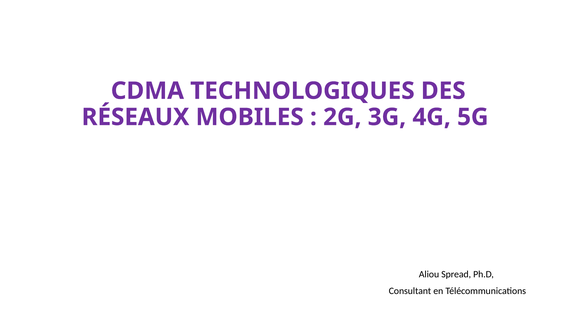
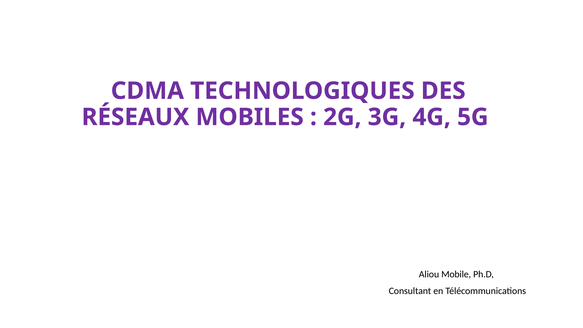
Spread: Spread -> Mobile
